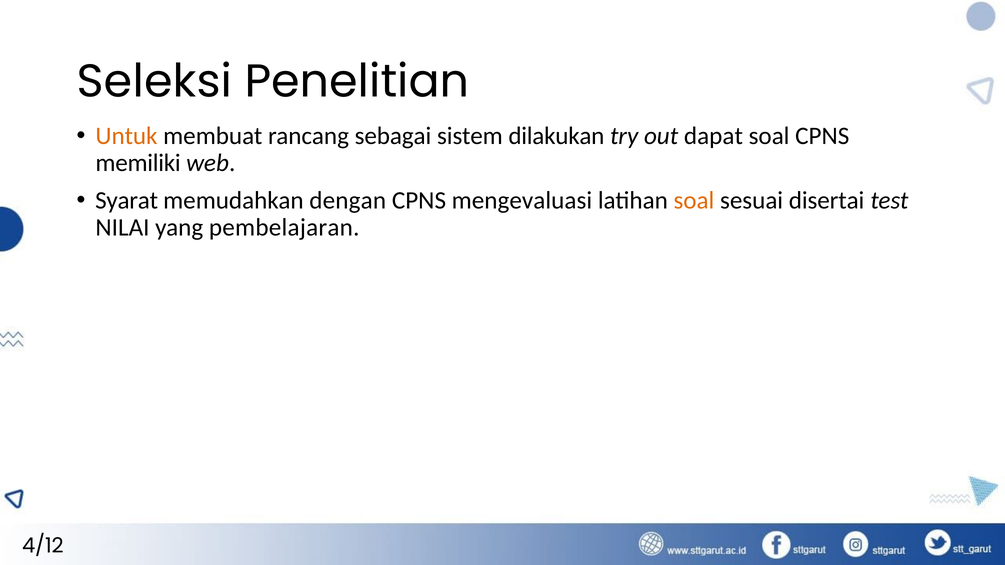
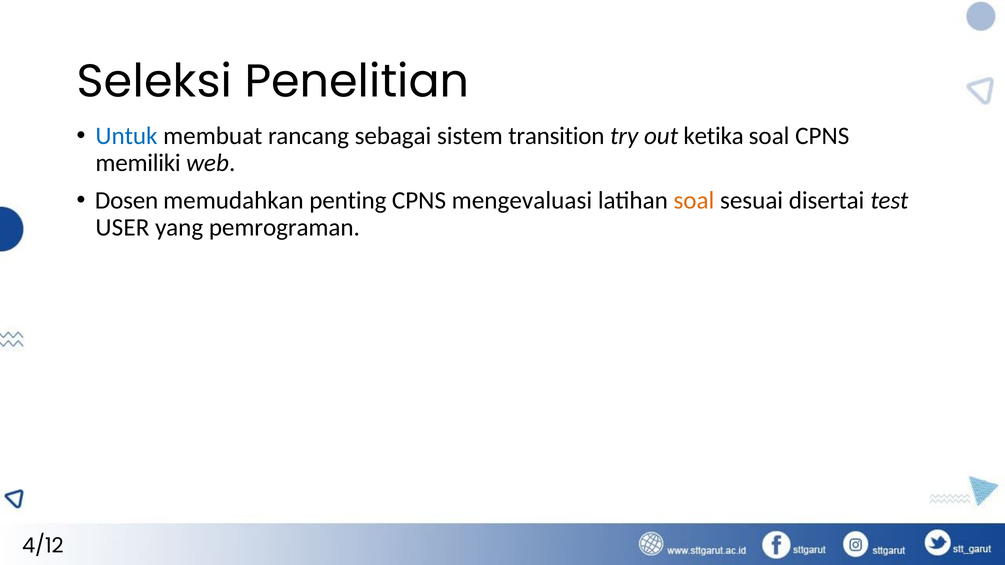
Untuk colour: orange -> blue
dilakukan: dilakukan -> transition
dapat: dapat -> ketika
Syarat: Syarat -> Dosen
dengan: dengan -> penting
NILAI: NILAI -> USER
pembelajaran: pembelajaran -> pemrograman
